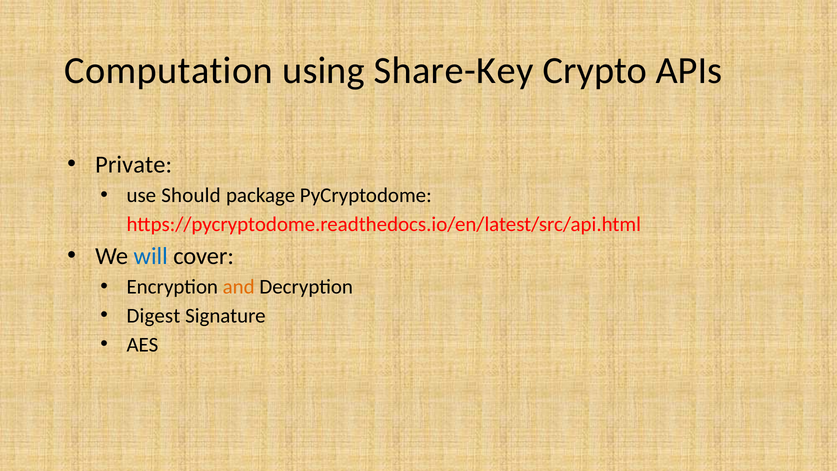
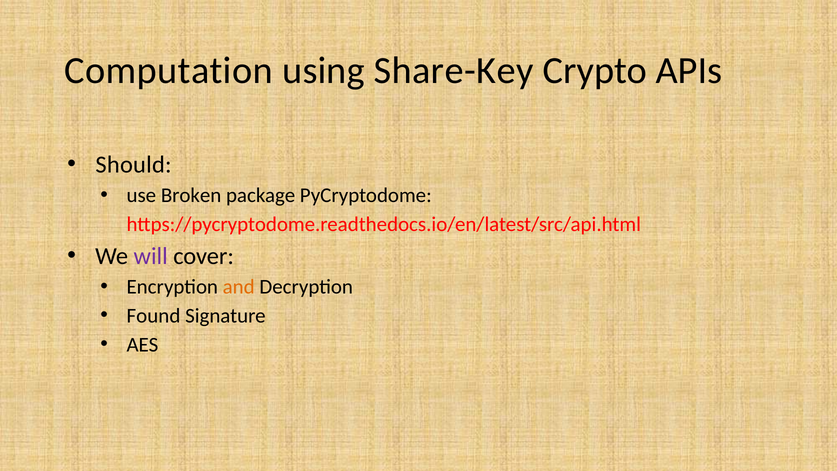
Private: Private -> Should
Should: Should -> Broken
will colour: blue -> purple
Digest: Digest -> Found
